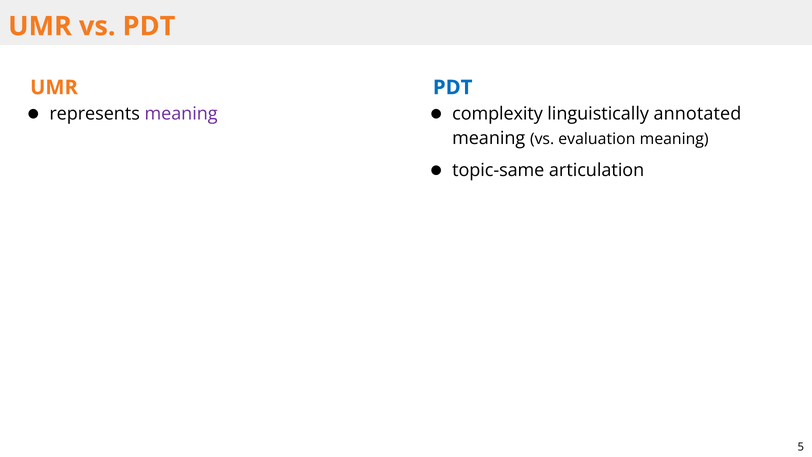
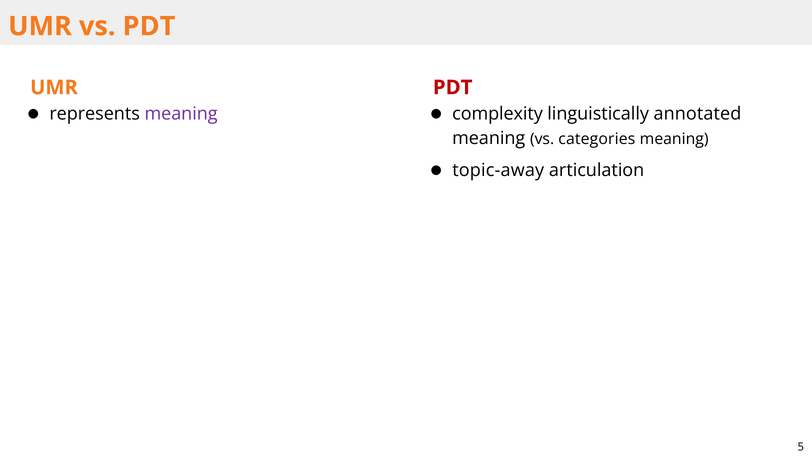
PDT at (453, 87) colour: blue -> red
evaluation: evaluation -> categories
topic-same: topic-same -> topic-away
